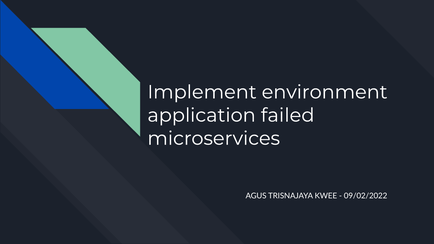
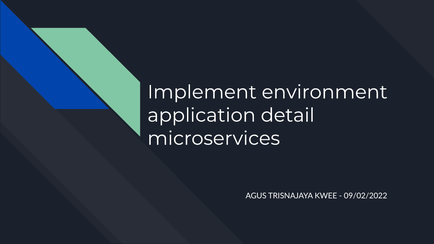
failed: failed -> detail
